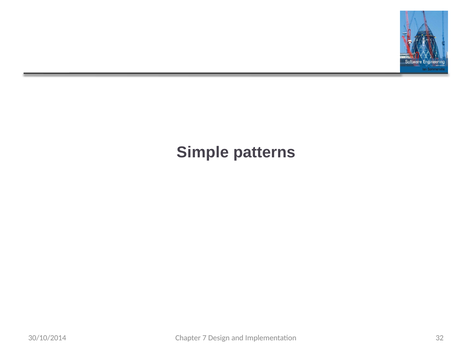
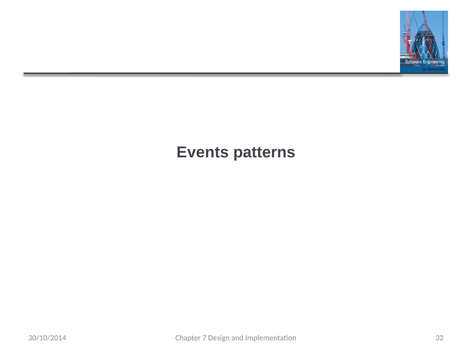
Simple: Simple -> Events
